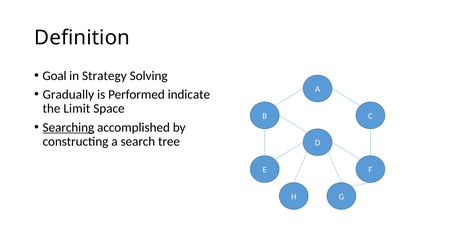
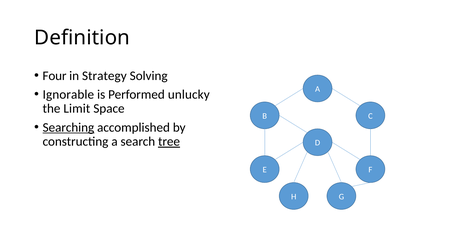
Goal: Goal -> Four
Gradually: Gradually -> Ignorable
indicate: indicate -> unlucky
tree underline: none -> present
